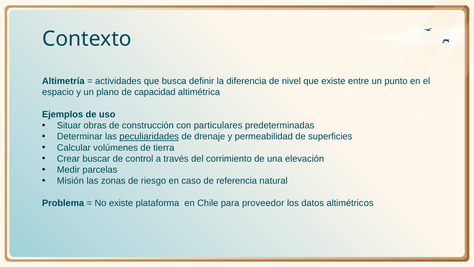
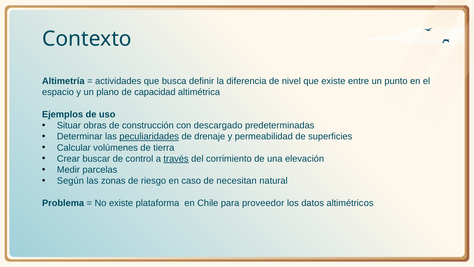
particulares: particulares -> descargado
través underline: none -> present
Misión: Misión -> Según
referencia: referencia -> necesitan
